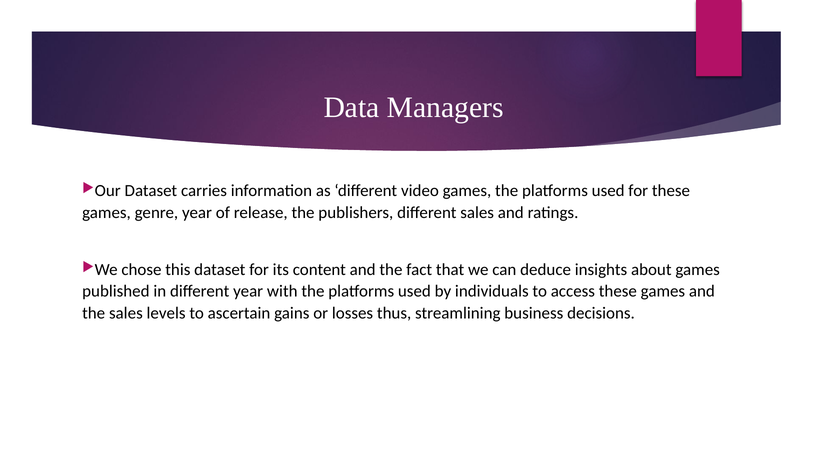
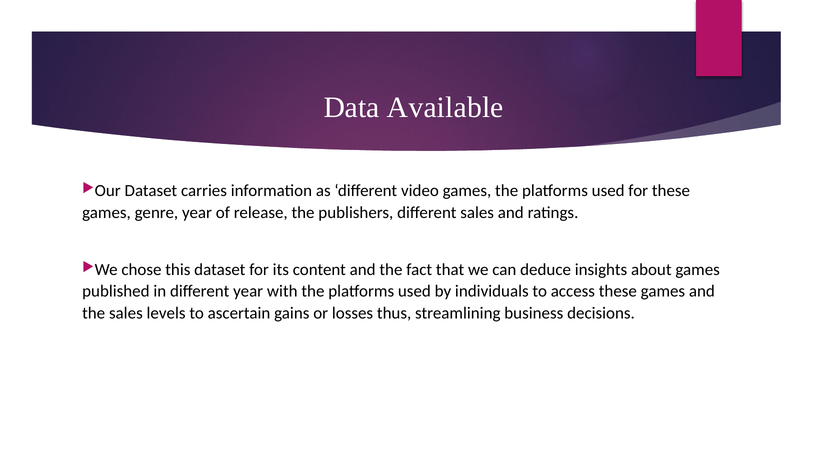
Managers: Managers -> Available
